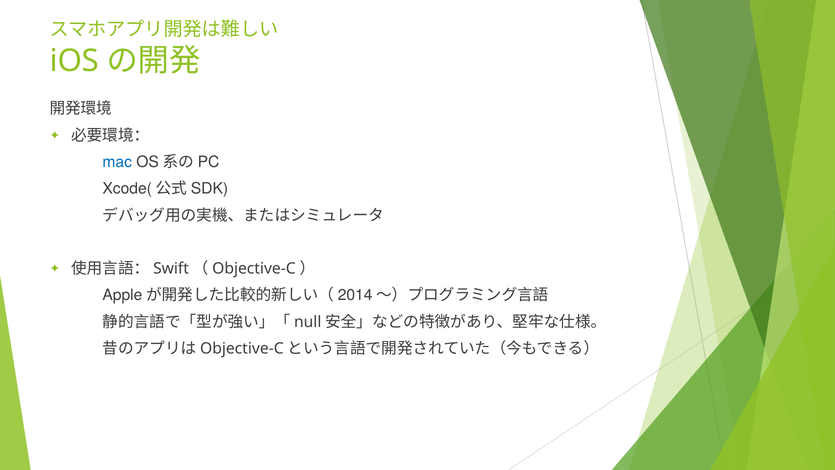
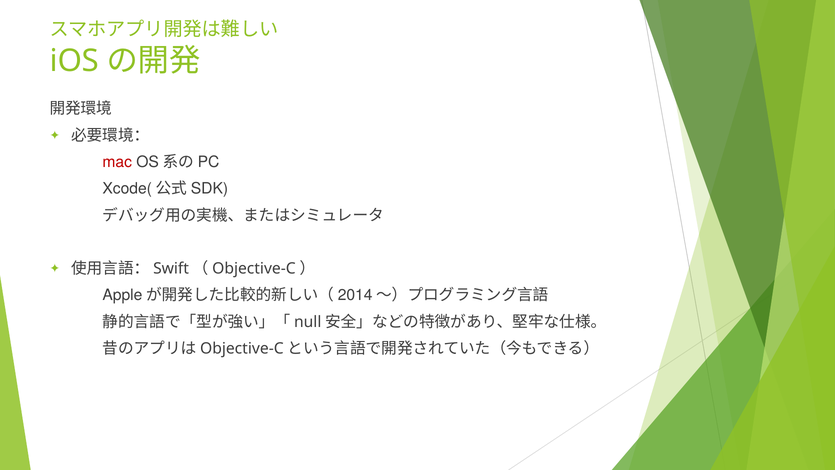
mac colour: blue -> red
